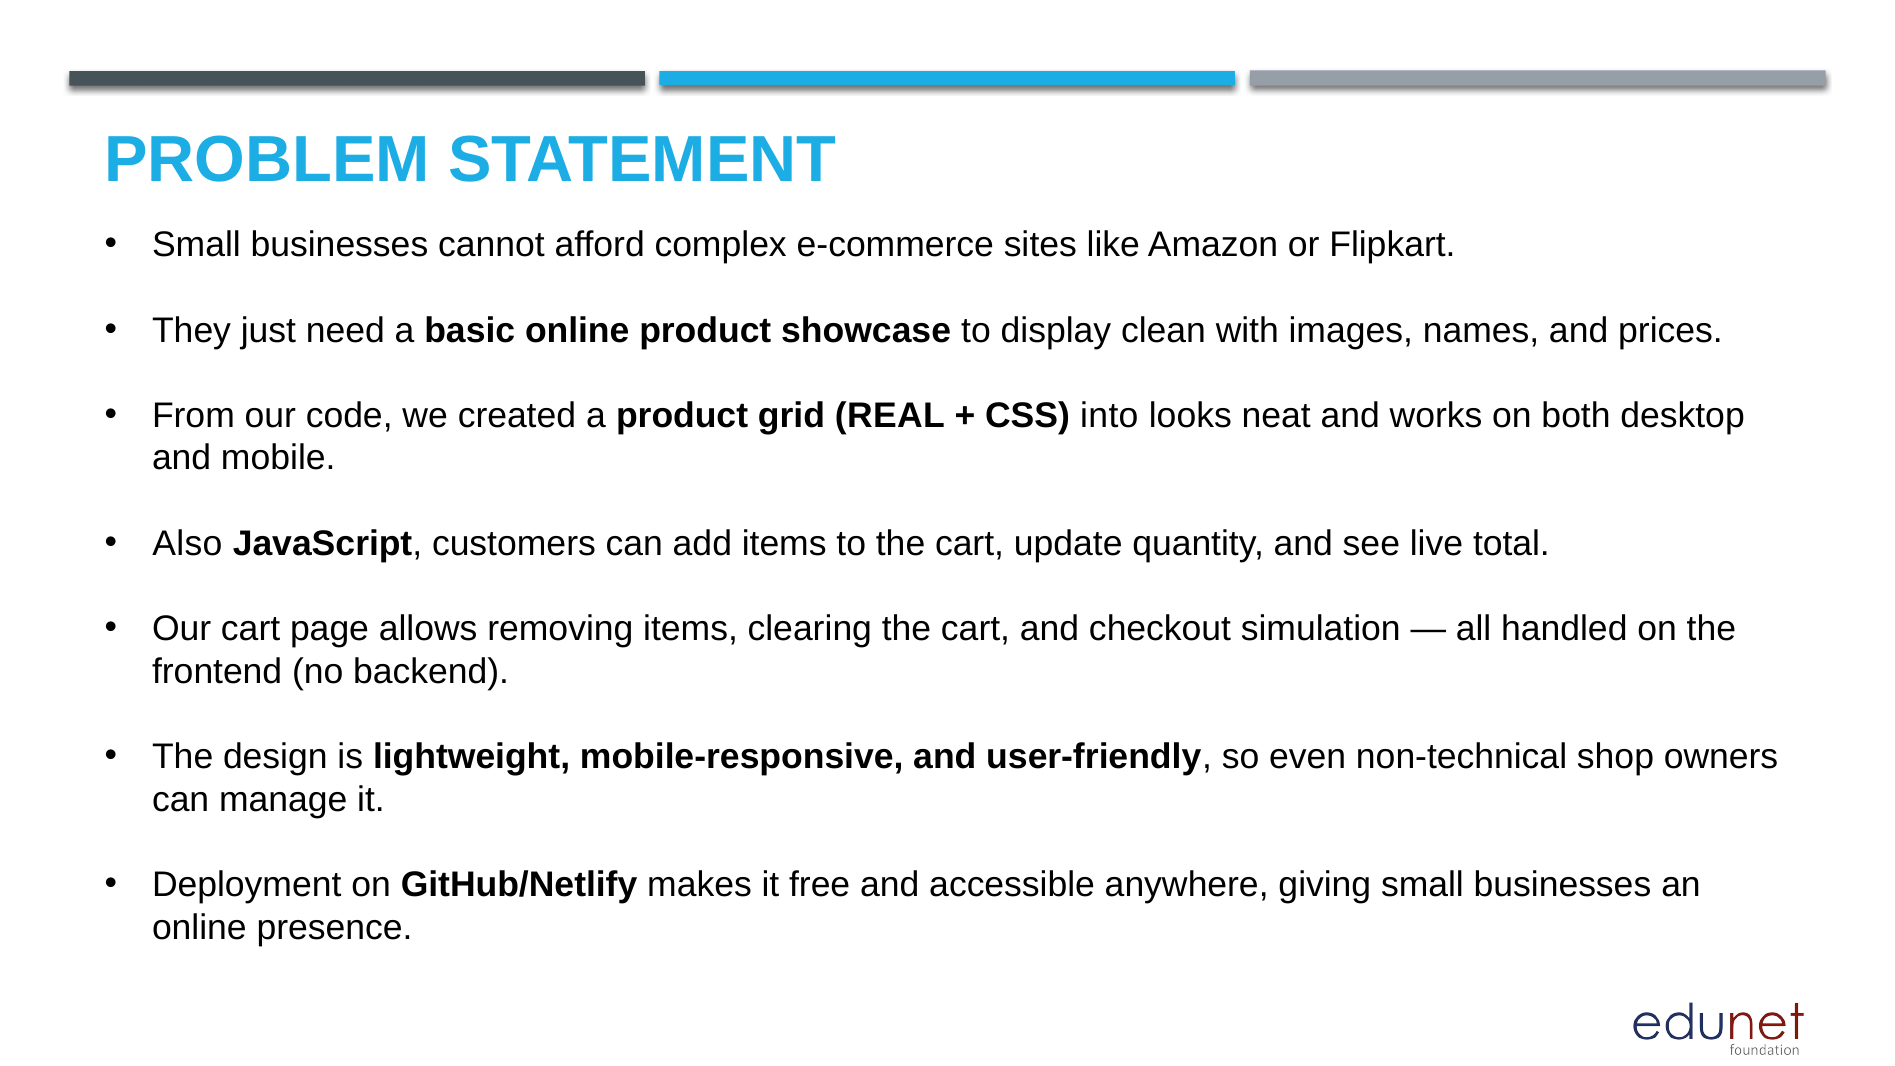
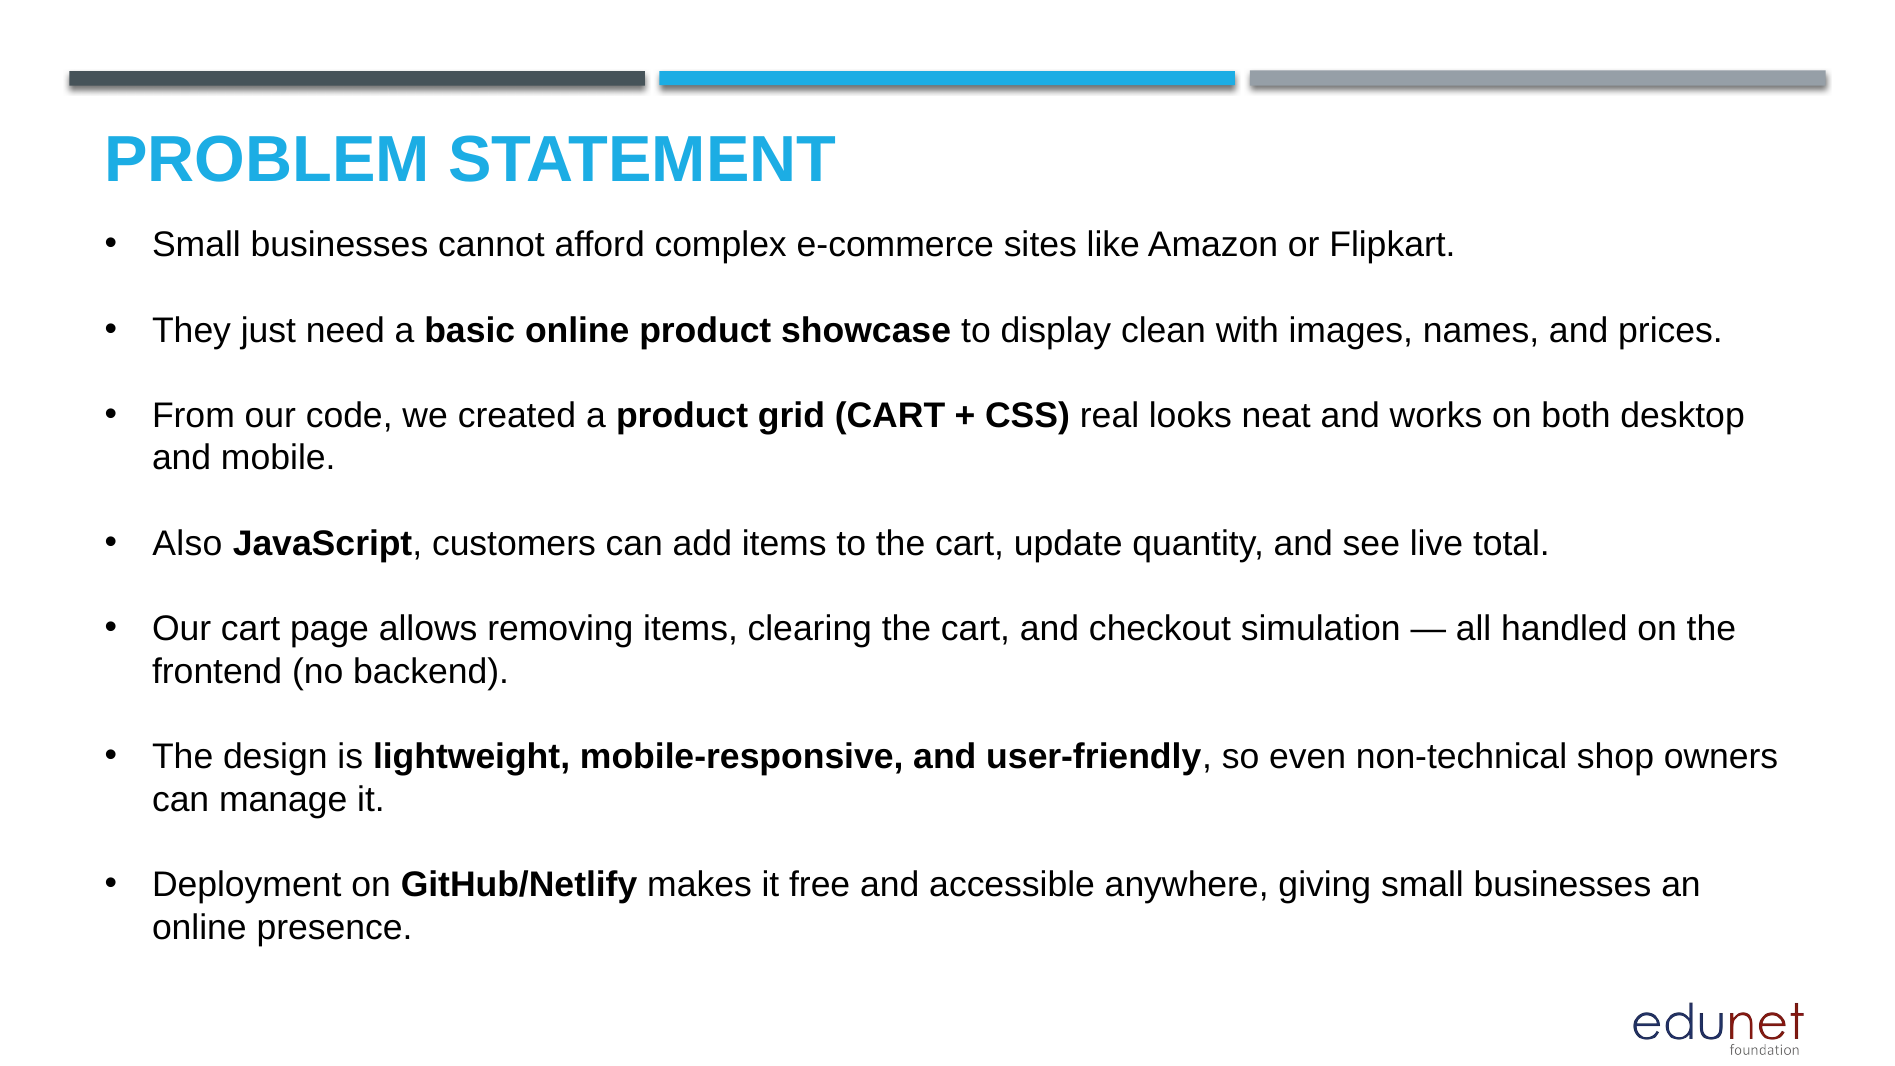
grid REAL: REAL -> CART
into: into -> real
